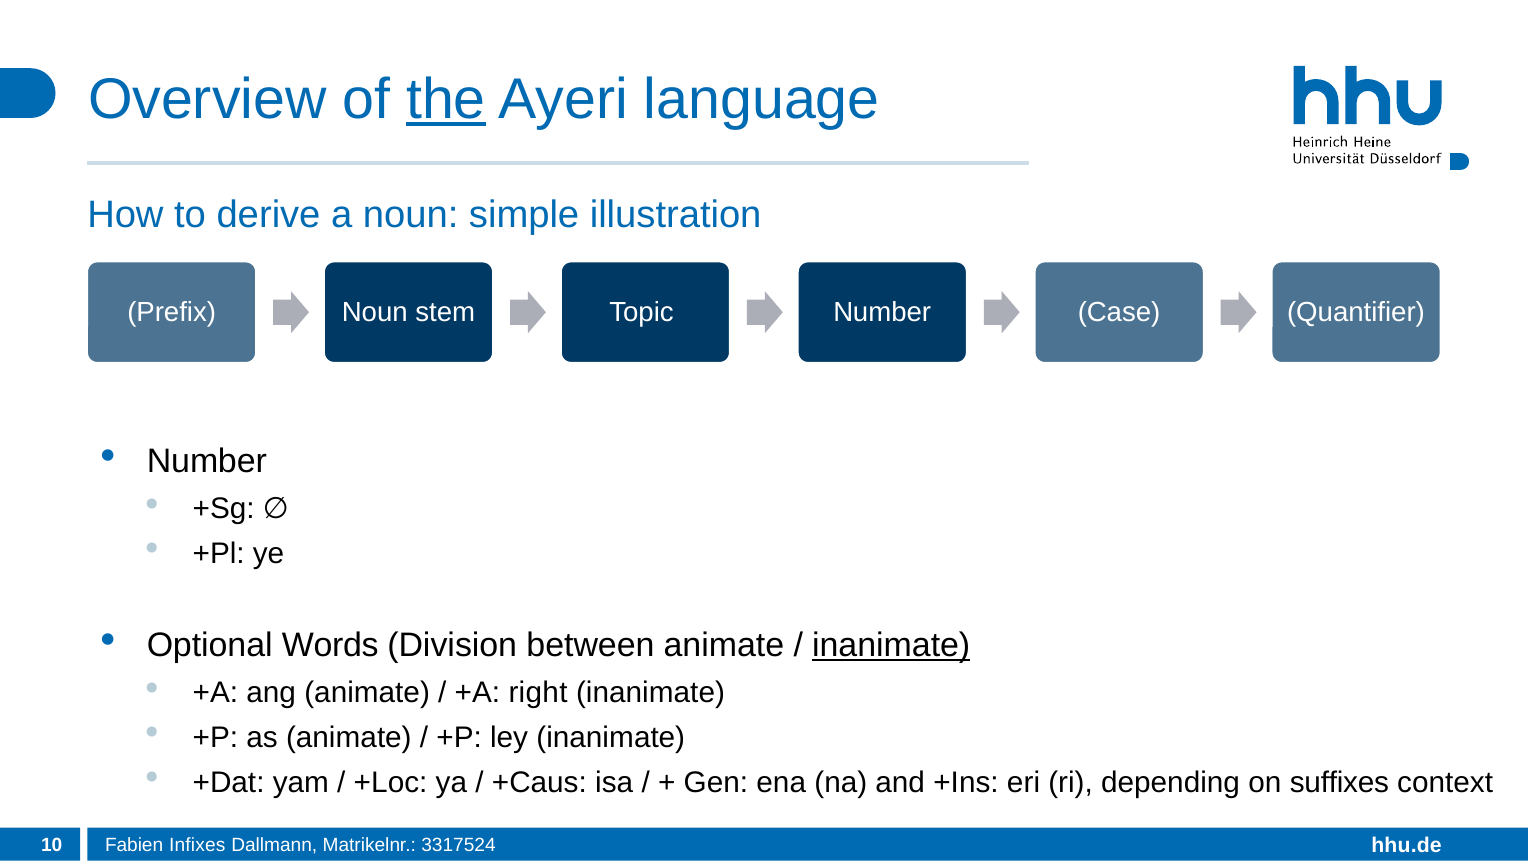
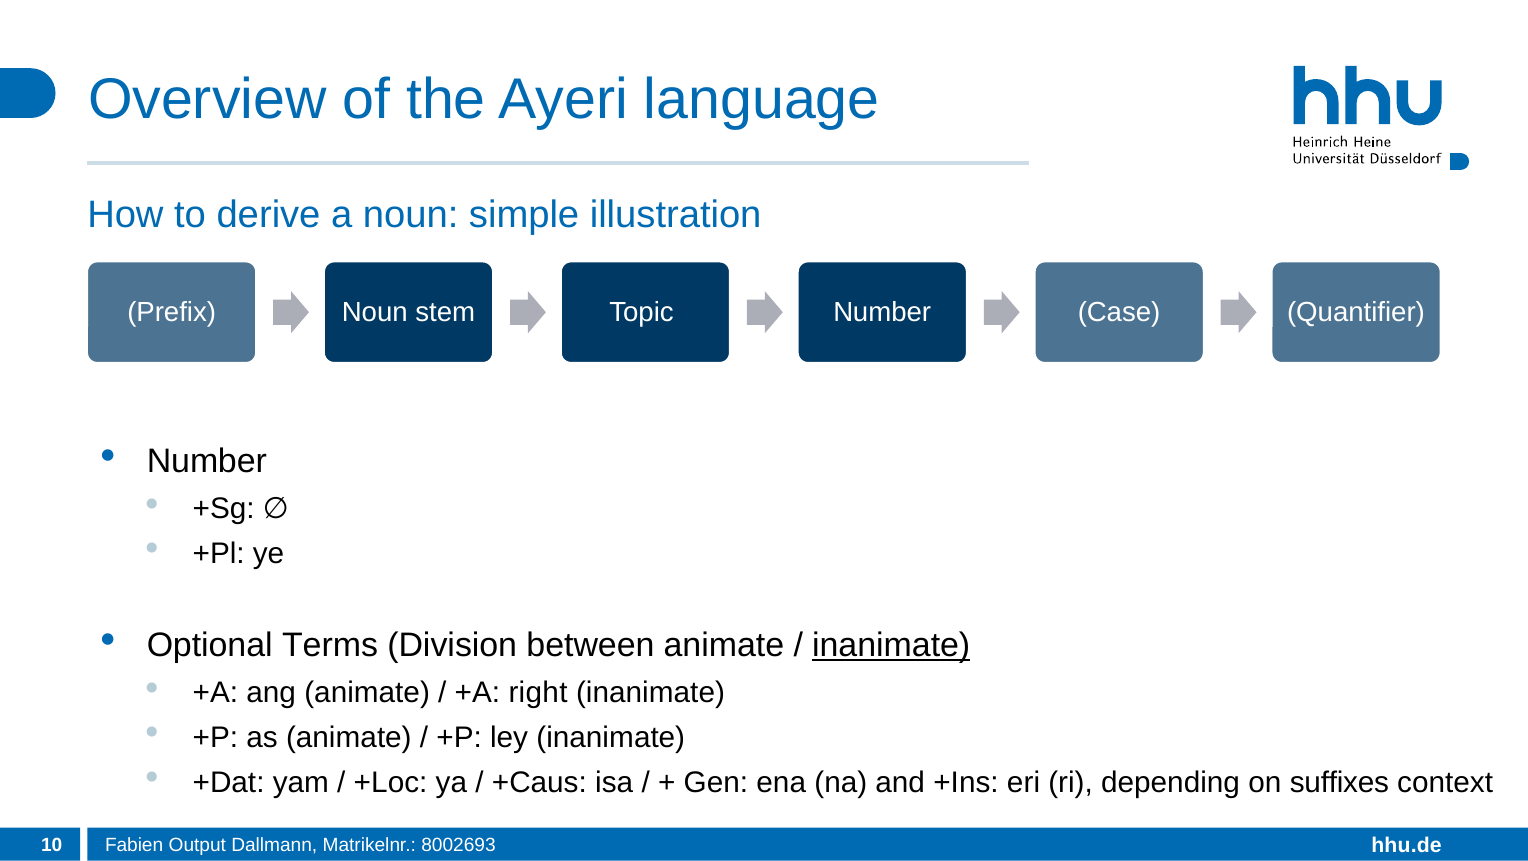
the underline: present -> none
Words: Words -> Terms
Infixes: Infixes -> Output
3317524: 3317524 -> 8002693
